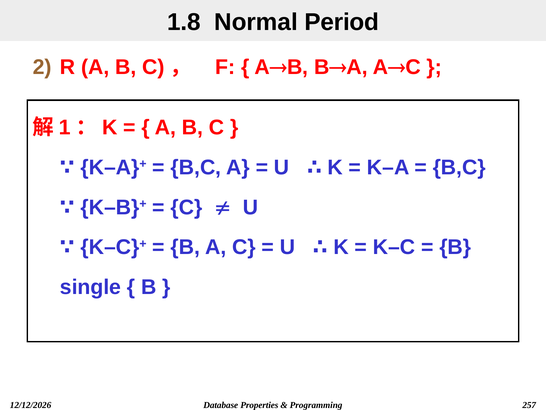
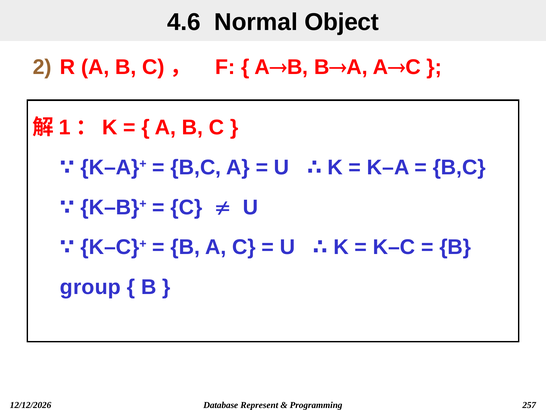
1.8: 1.8 -> 4.6
Period: Period -> Object
single: single -> group
Properties: Properties -> Represent
